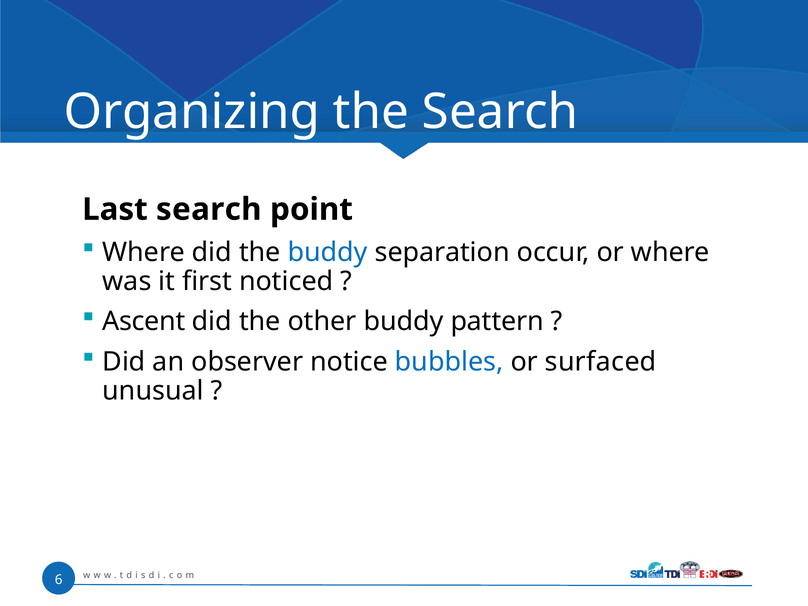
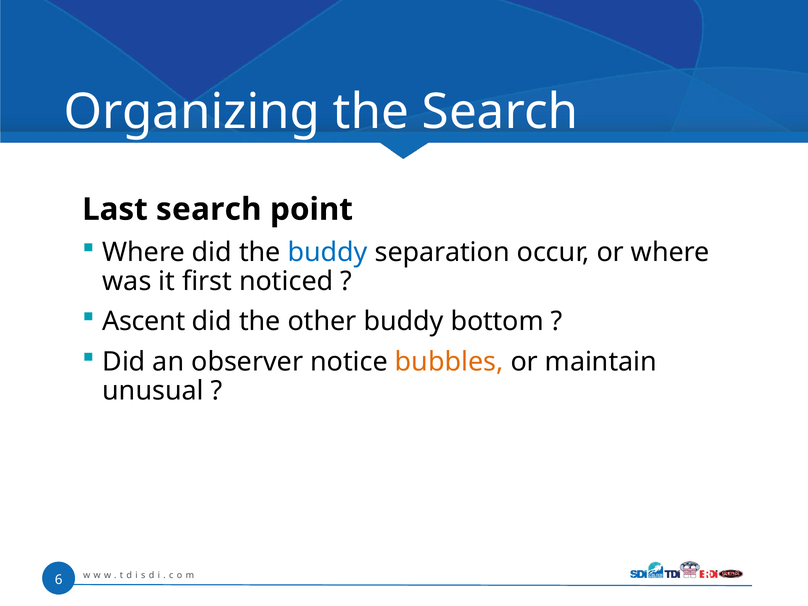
pattern: pattern -> bottom
bubbles colour: blue -> orange
surfaced: surfaced -> maintain
